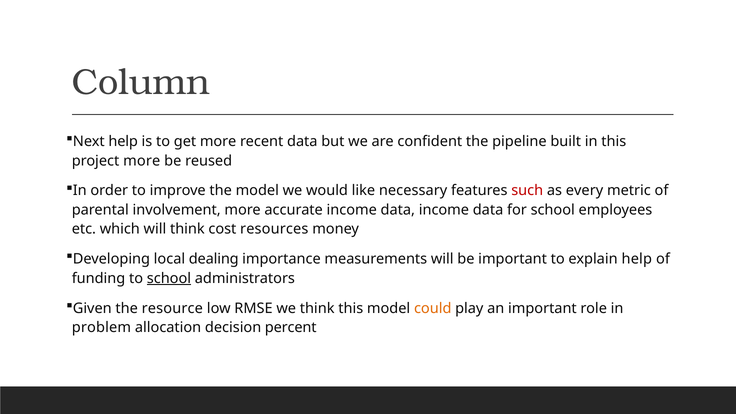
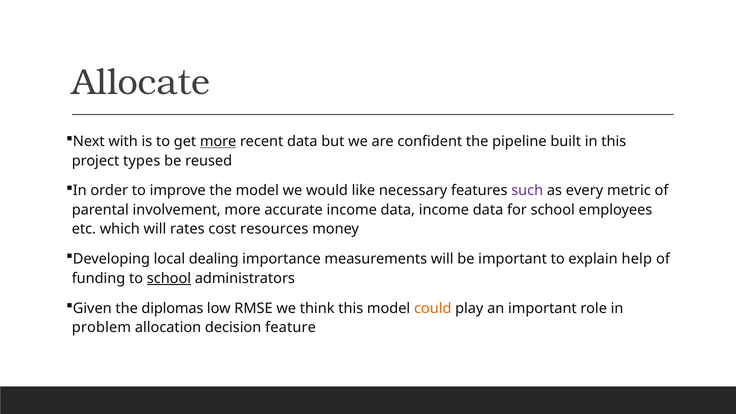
Column: Column -> Allocate
Next help: help -> with
more at (218, 142) underline: none -> present
project more: more -> types
such colour: red -> purple
will think: think -> rates
resource: resource -> diplomas
percent: percent -> feature
